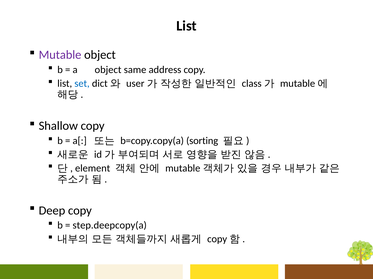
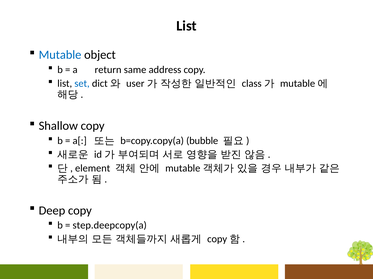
Mutable colour: purple -> blue
a object: object -> return
sorting: sorting -> bubble
